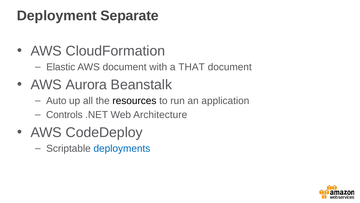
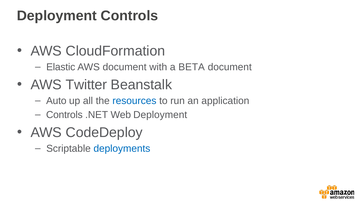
Deployment Separate: Separate -> Controls
THAT: THAT -> BETA
Aurora: Aurora -> Twitter
resources colour: black -> blue
Web Architecture: Architecture -> Deployment
